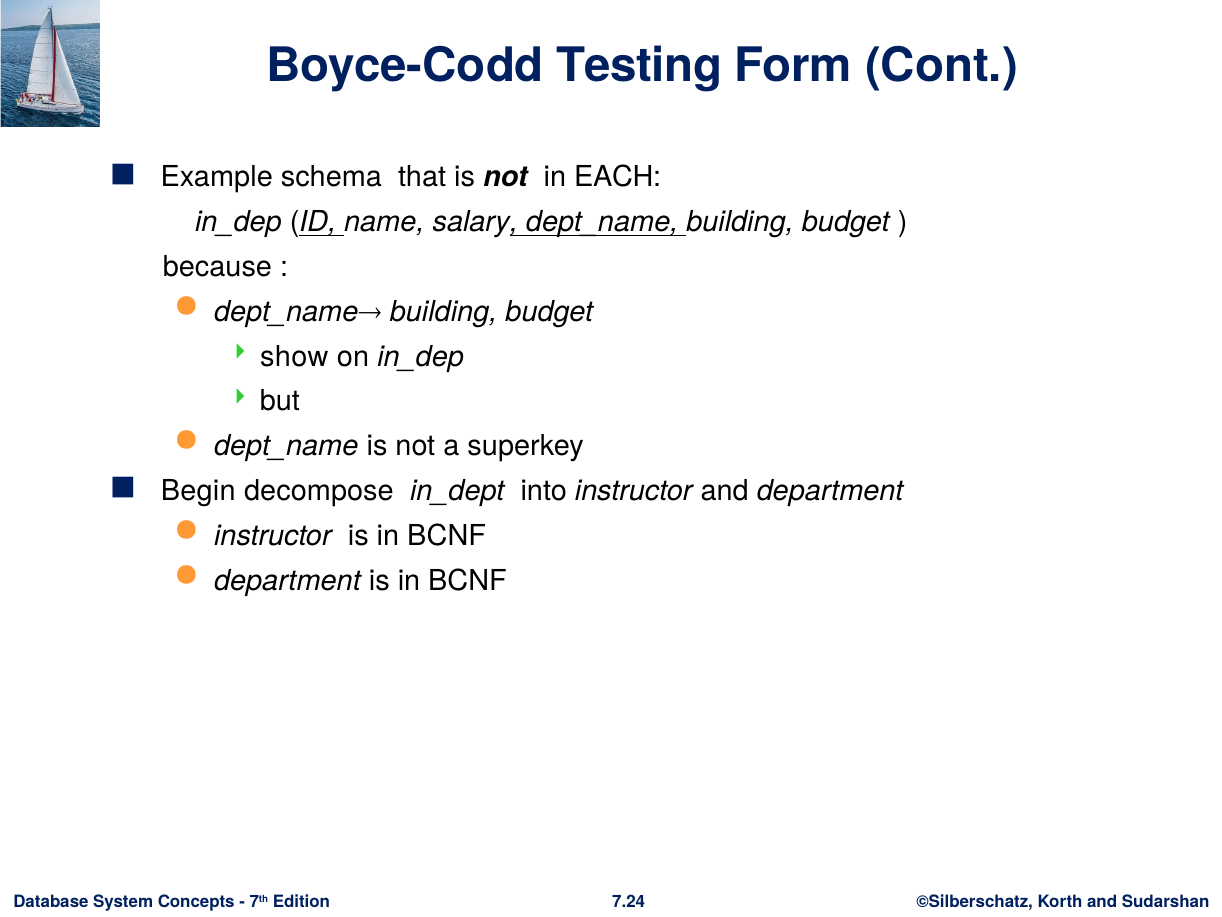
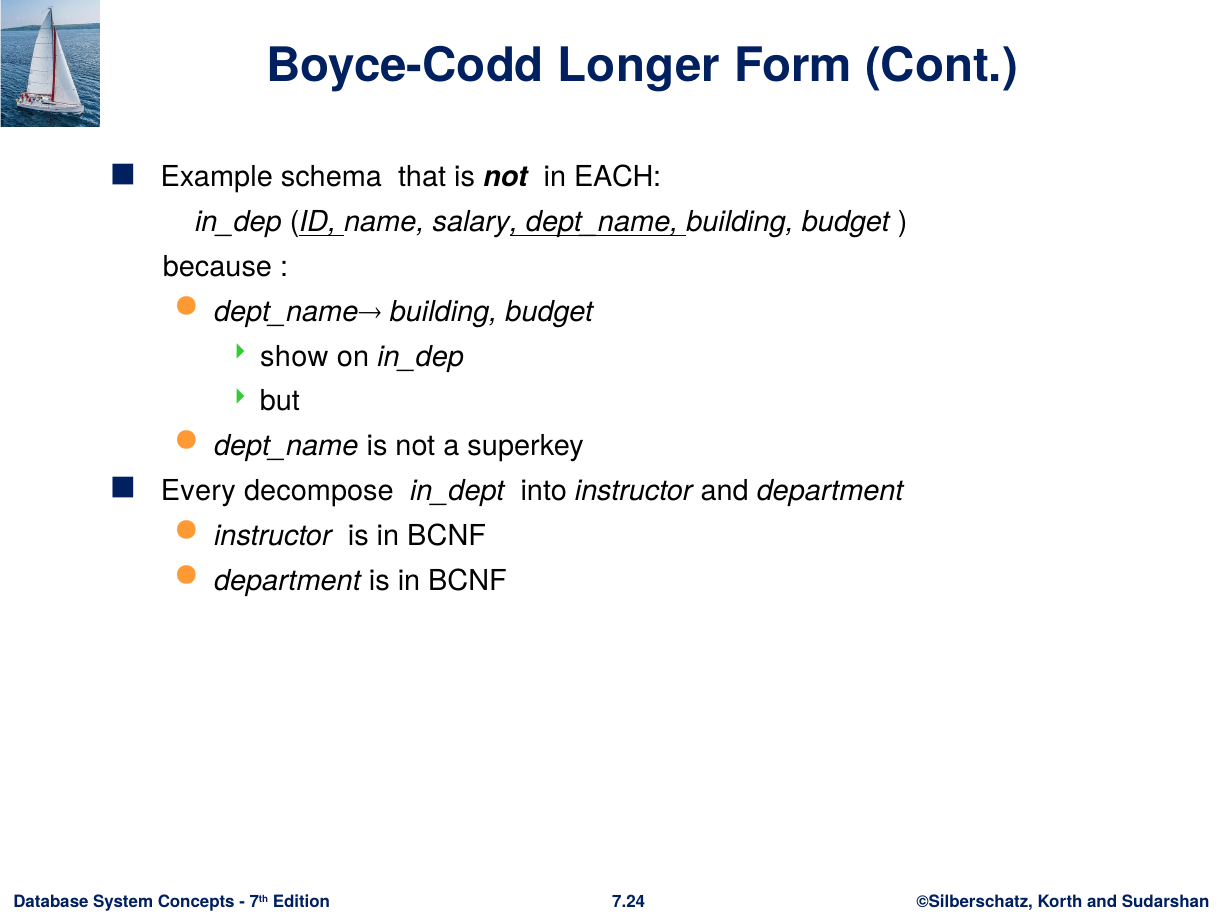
Testing: Testing -> Longer
Begin: Begin -> Every
